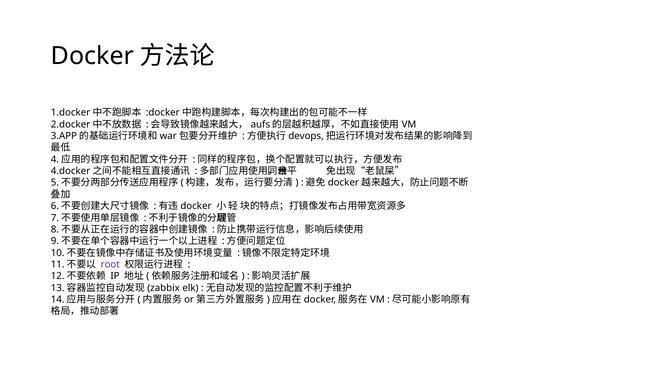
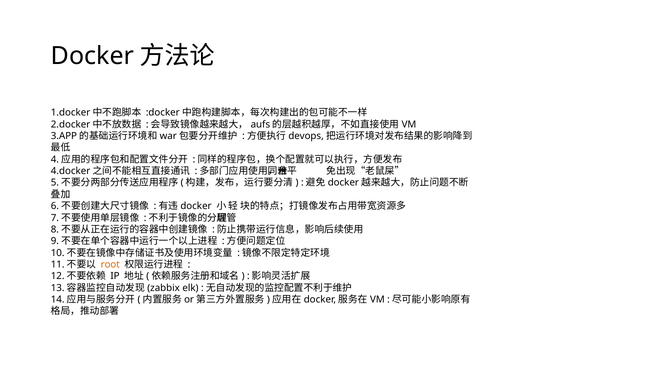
root colour: purple -> orange
